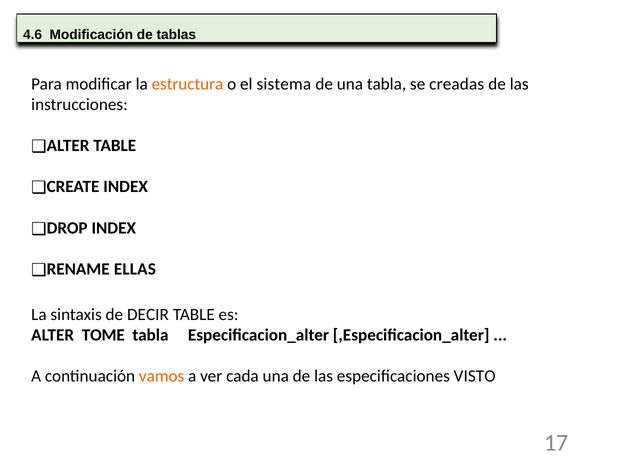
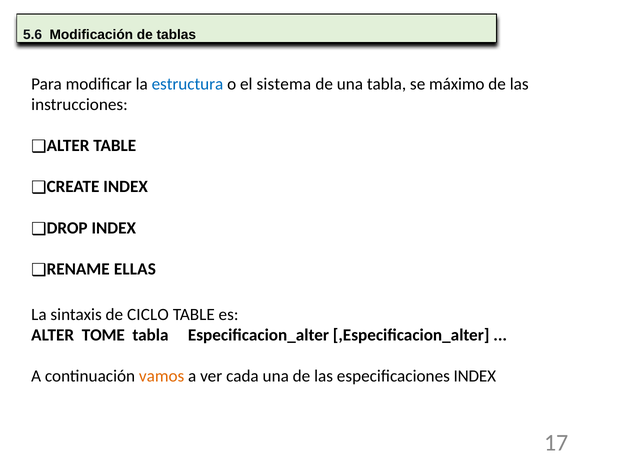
4.6: 4.6 -> 5.6
estructura colour: orange -> blue
creadas: creadas -> máximo
DECIR: DECIR -> CICLO
especificaciones VISTO: VISTO -> INDEX
